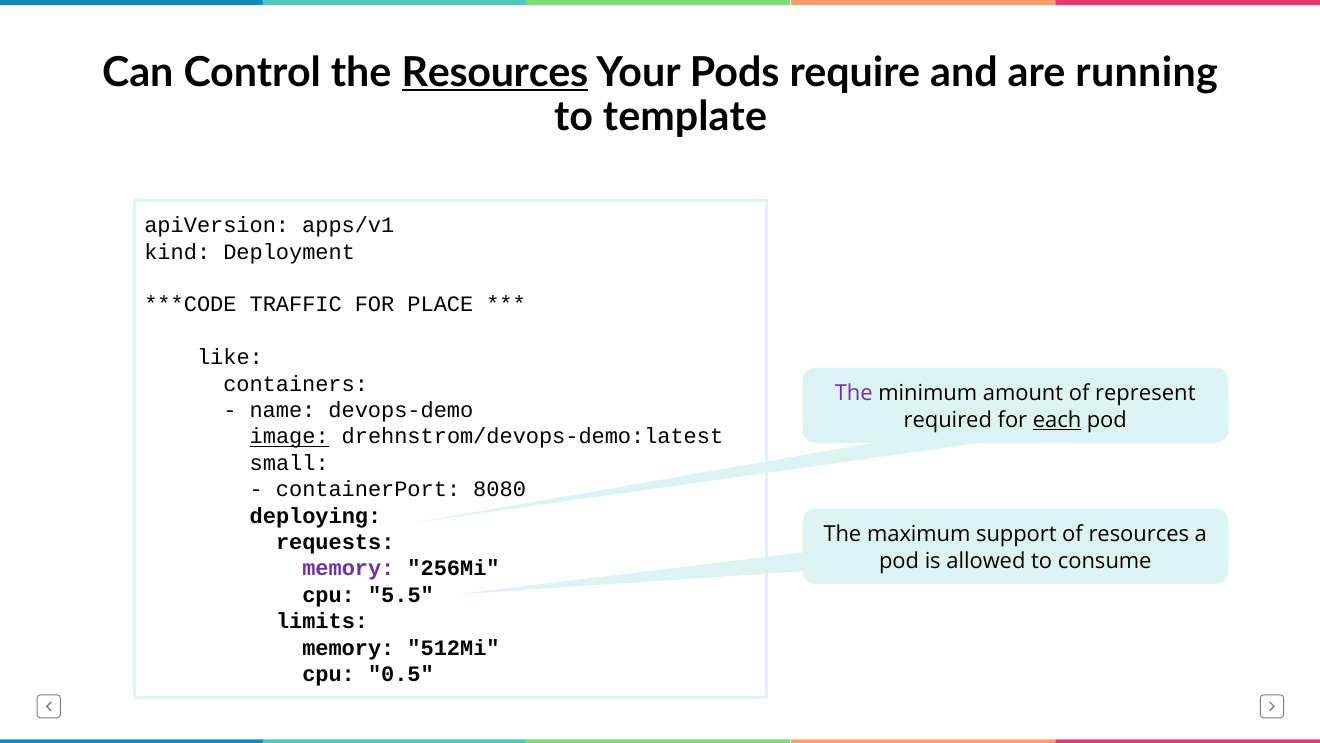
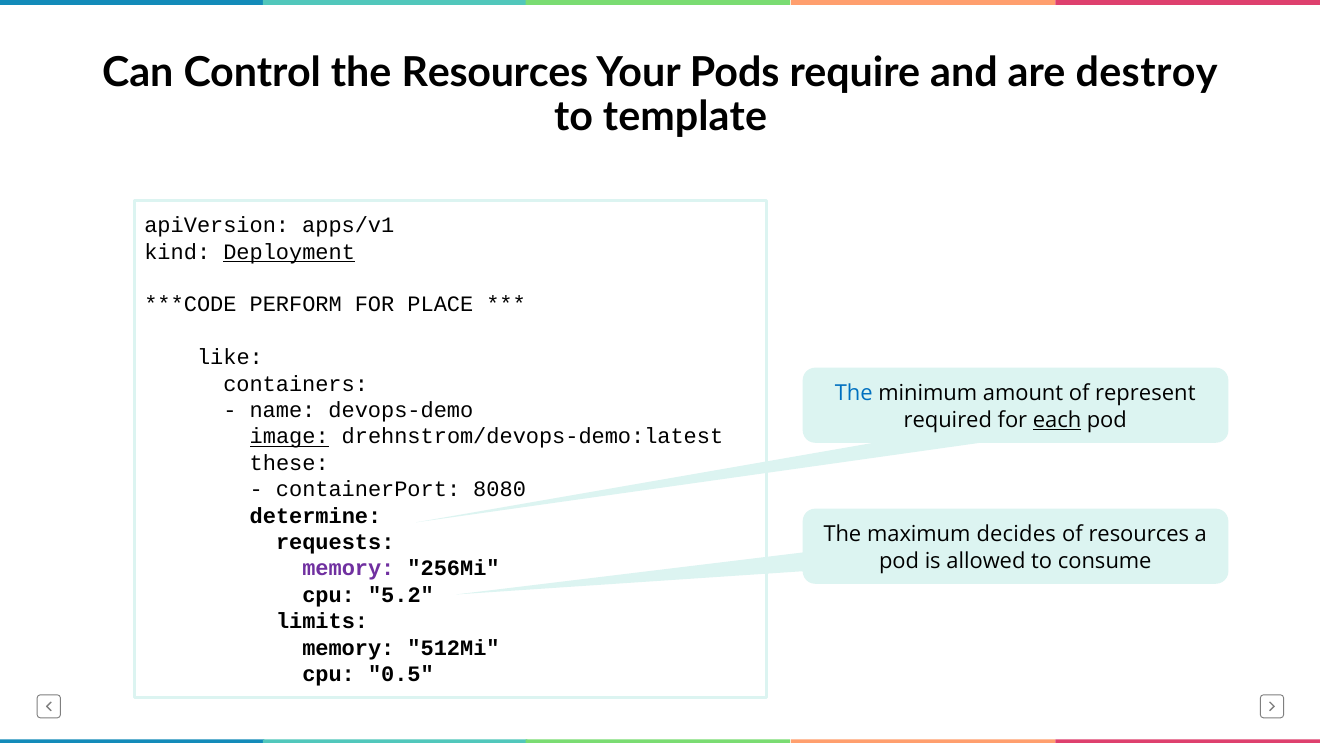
Resources at (495, 72) underline: present -> none
running: running -> destroy
Deployment underline: none -> present
TRAFFIC: TRAFFIC -> PERFORM
The at (854, 393) colour: purple -> blue
small: small -> these
deploying: deploying -> determine
support: support -> decides
5.5: 5.5 -> 5.2
